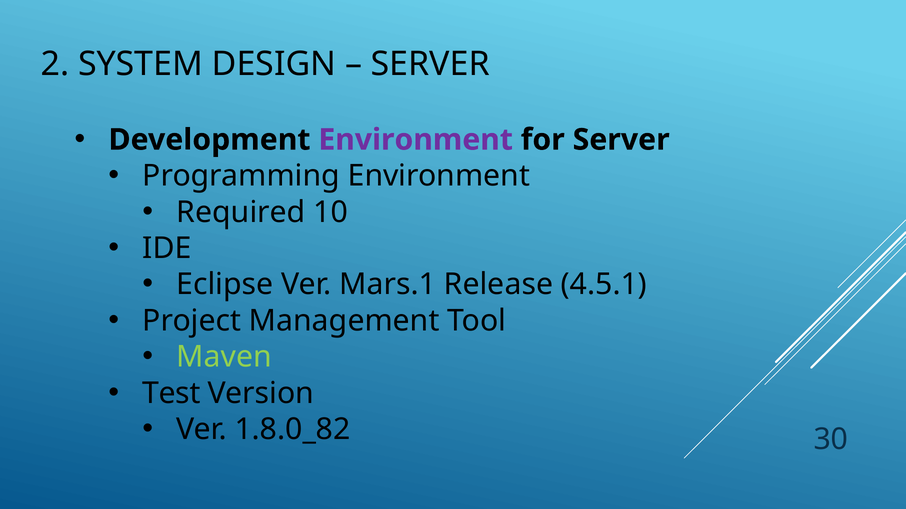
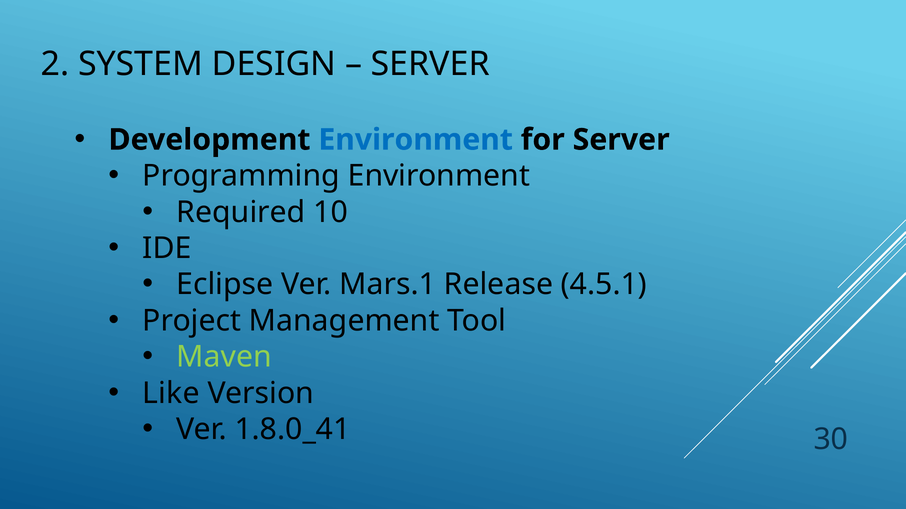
Environment at (416, 140) colour: purple -> blue
Test: Test -> Like
1.8.0_82: 1.8.0_82 -> 1.8.0_41
